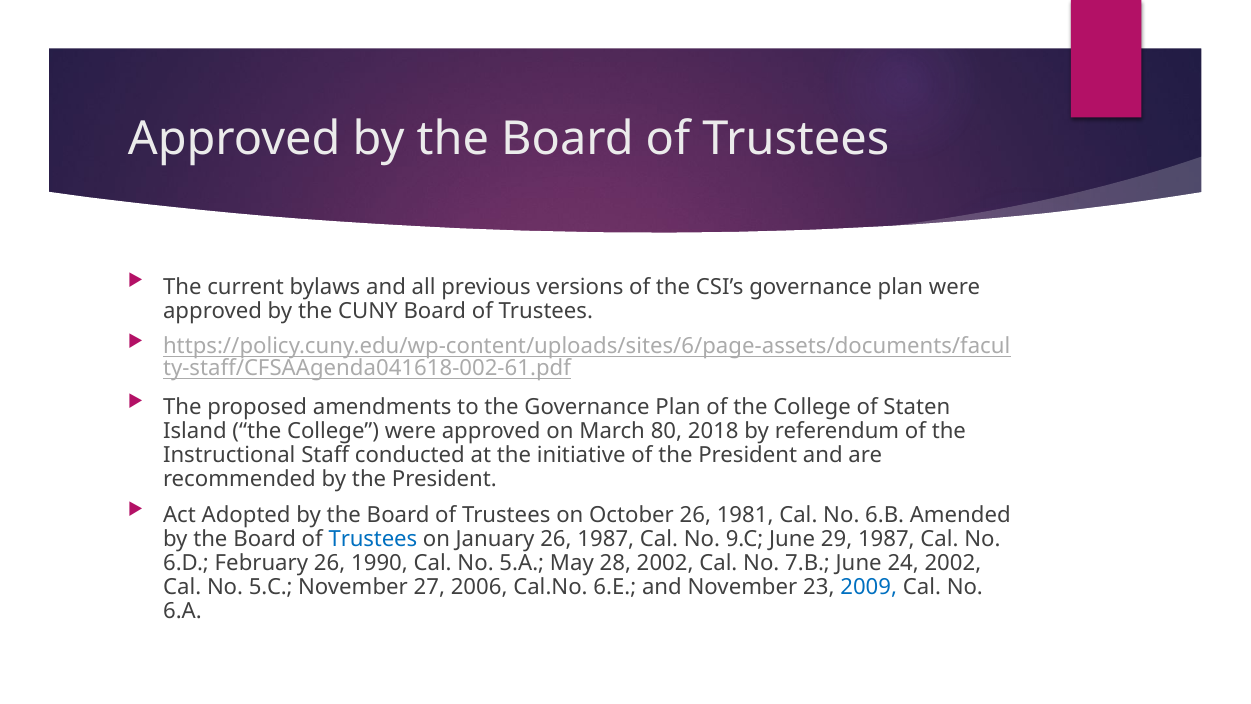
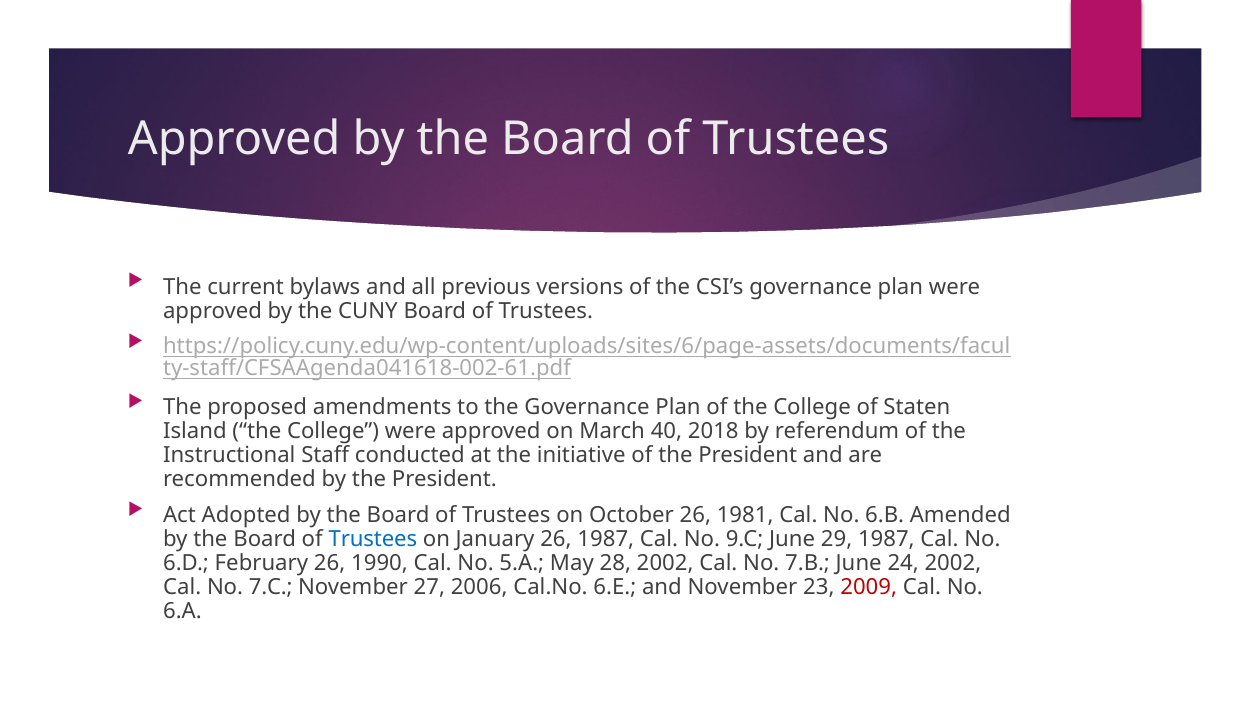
80: 80 -> 40
5.C: 5.C -> 7.C
2009 colour: blue -> red
